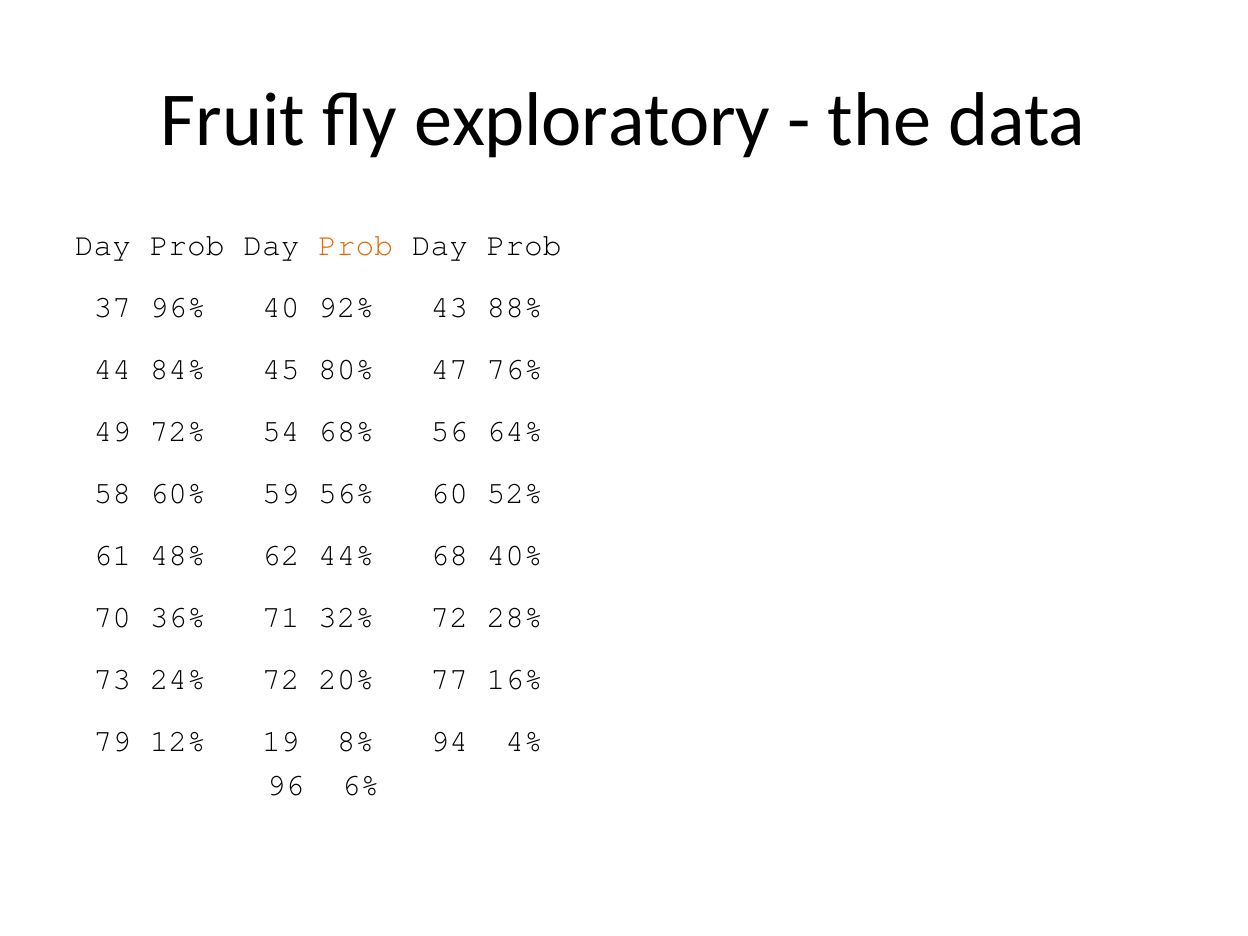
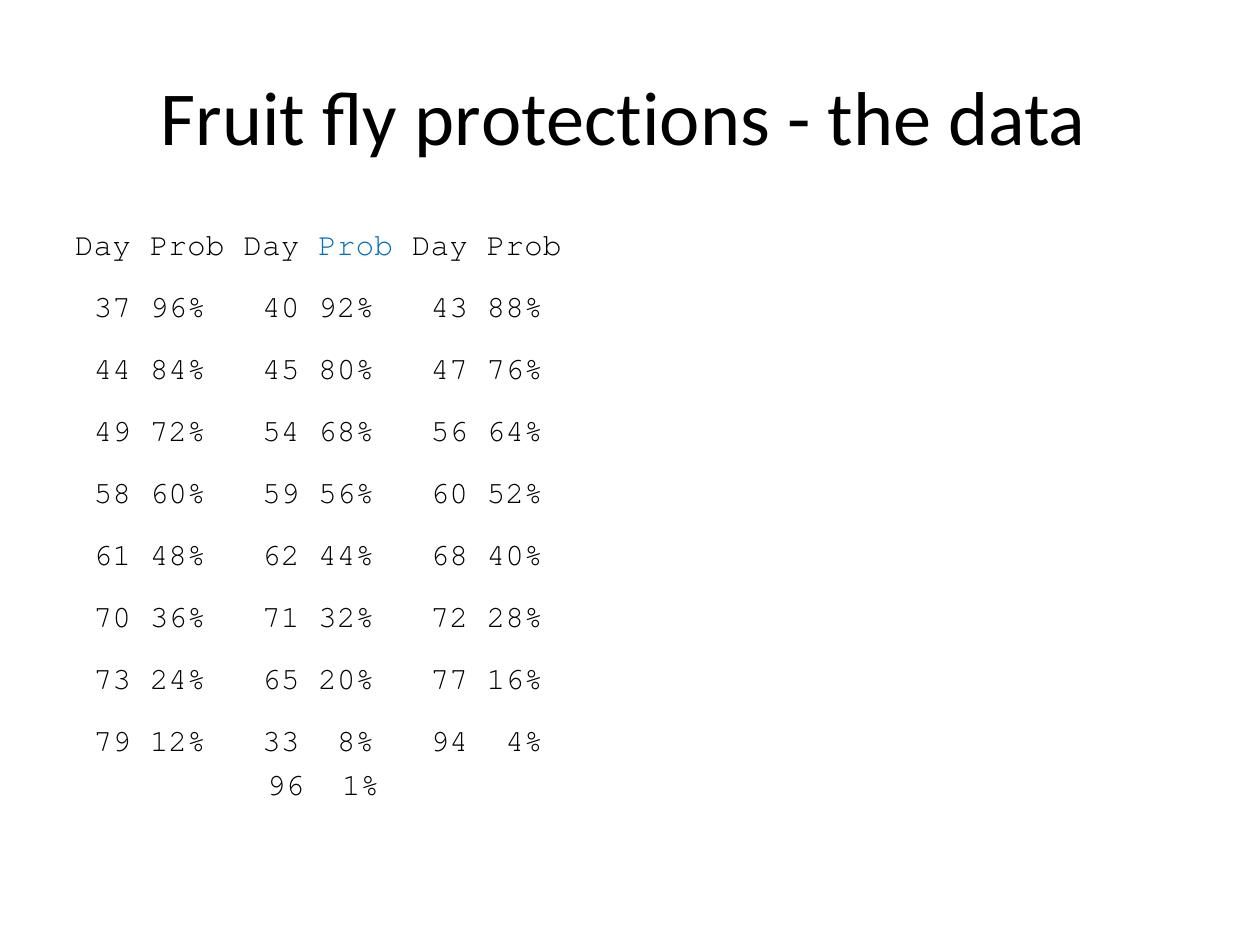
exploratory: exploratory -> protections
Prob at (356, 246) colour: orange -> blue
24% 72: 72 -> 65
19: 19 -> 33
6%: 6% -> 1%
